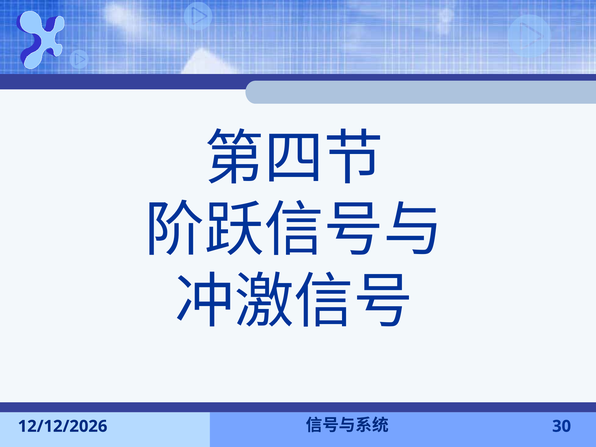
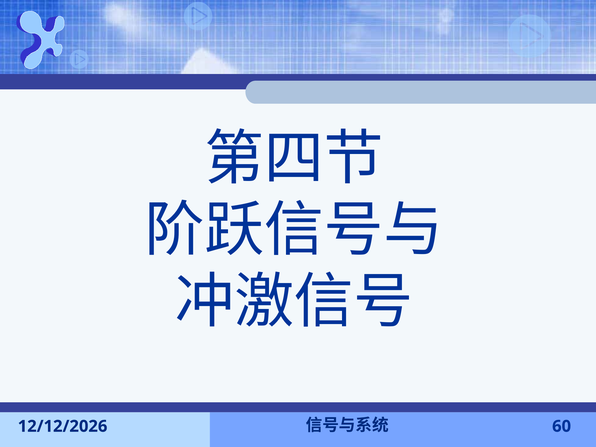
30: 30 -> 60
